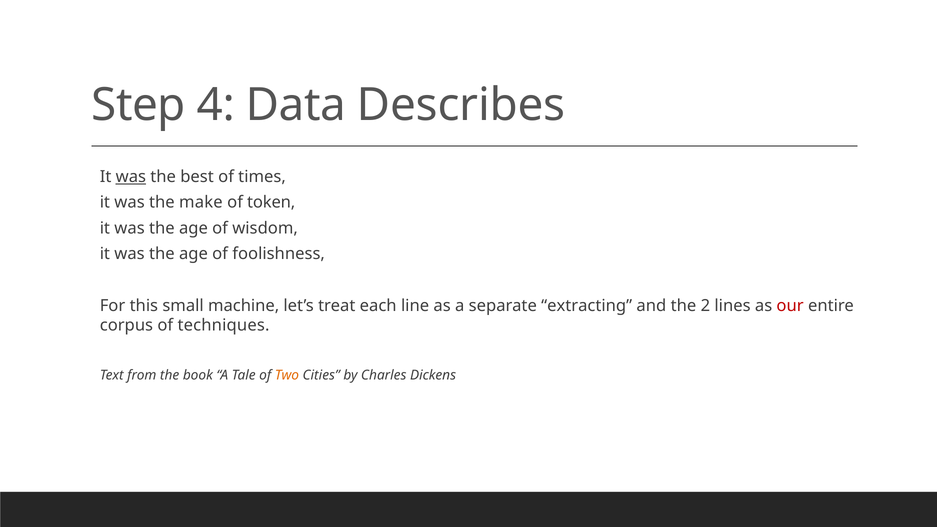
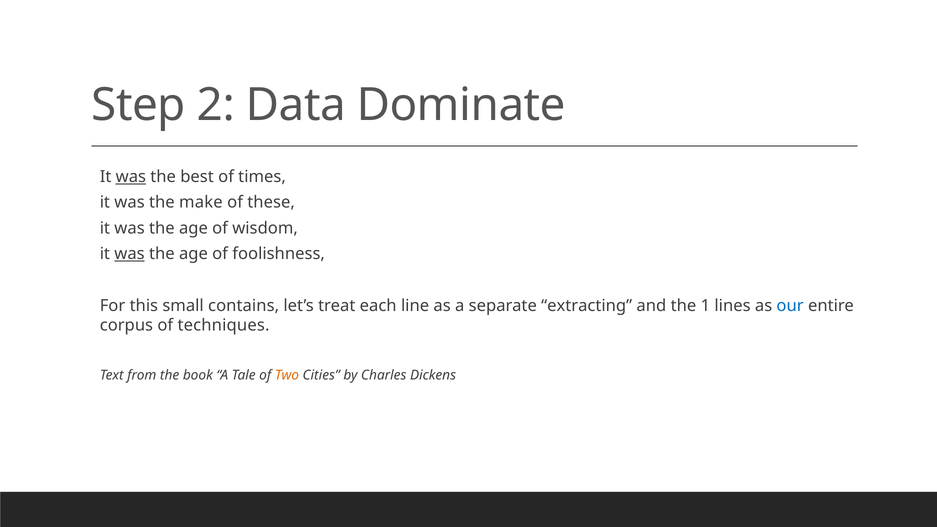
4: 4 -> 2
Describes: Describes -> Dominate
token: token -> these
was at (129, 254) underline: none -> present
machine: machine -> contains
2: 2 -> 1
our colour: red -> blue
